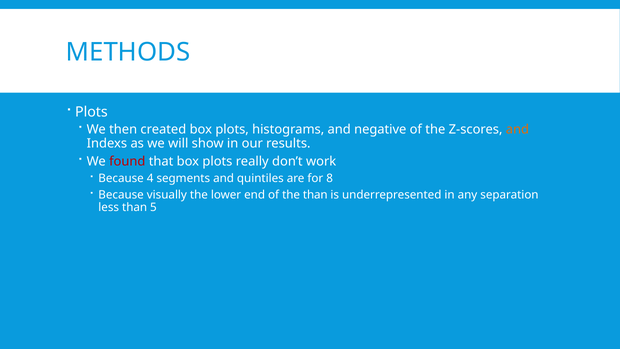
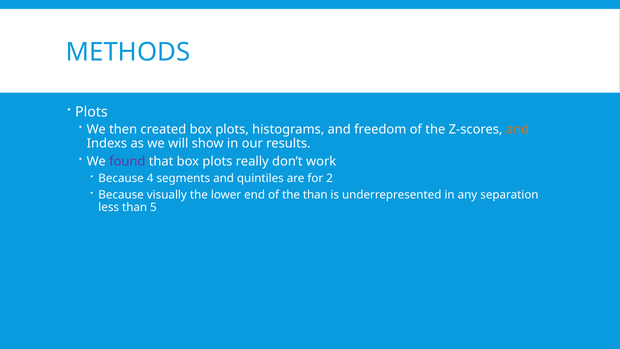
negative: negative -> freedom
found colour: red -> purple
8: 8 -> 2
